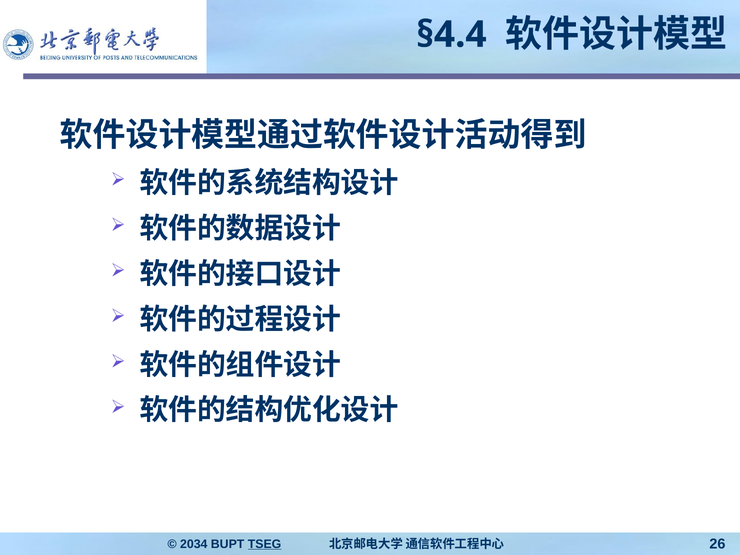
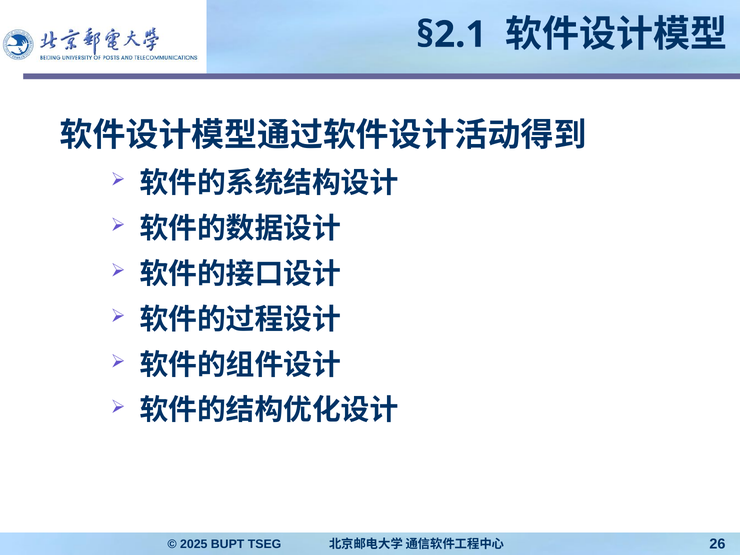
§4.4: §4.4 -> §2.1
2034: 2034 -> 2025
TSEG underline: present -> none
